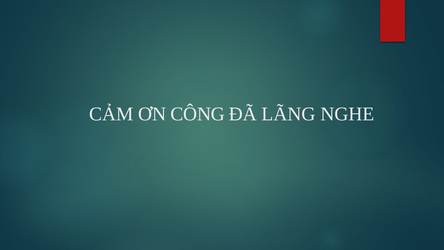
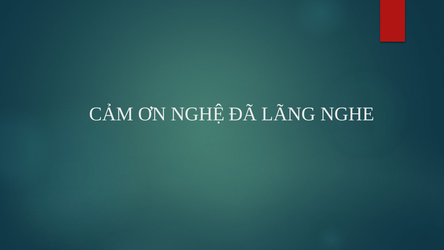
CÔNG: CÔNG -> NGHỆ
